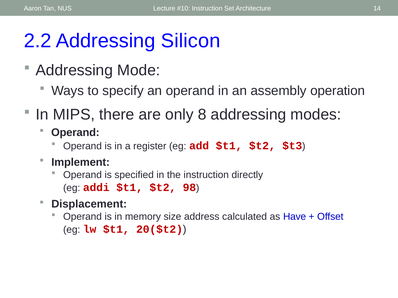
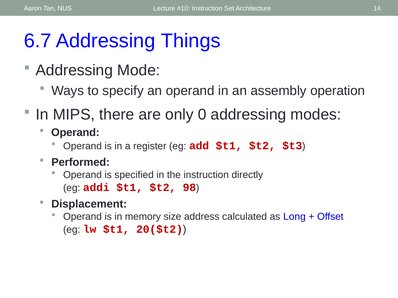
2.2: 2.2 -> 6.7
Silicon: Silicon -> Things
8: 8 -> 0
Implement: Implement -> Performed
Have: Have -> Long
